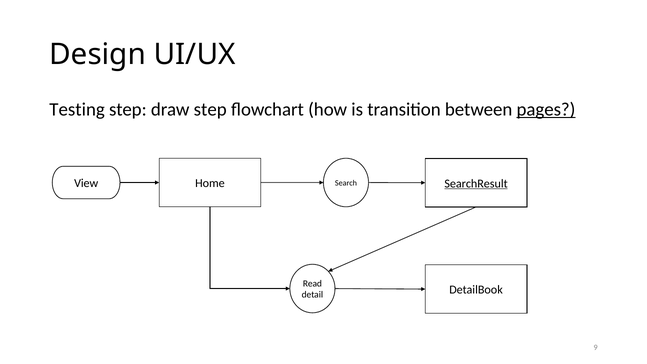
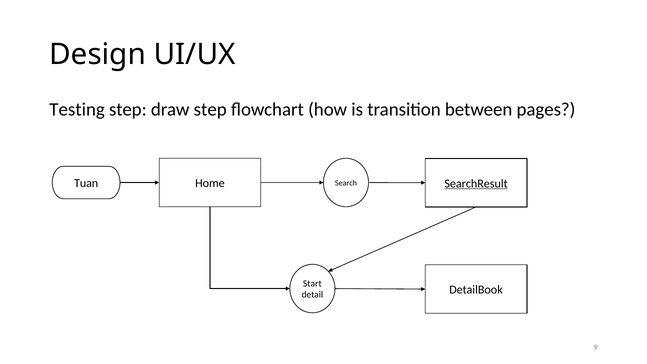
pages underline: present -> none
View: View -> Tuan
Read: Read -> Start
